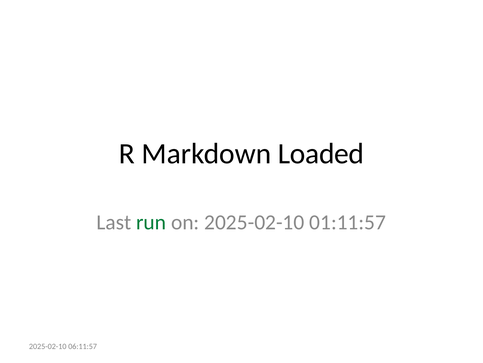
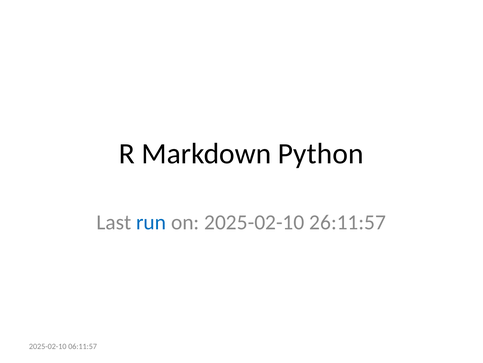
Loaded: Loaded -> Python
run colour: green -> blue
01:11:57: 01:11:57 -> 26:11:57
